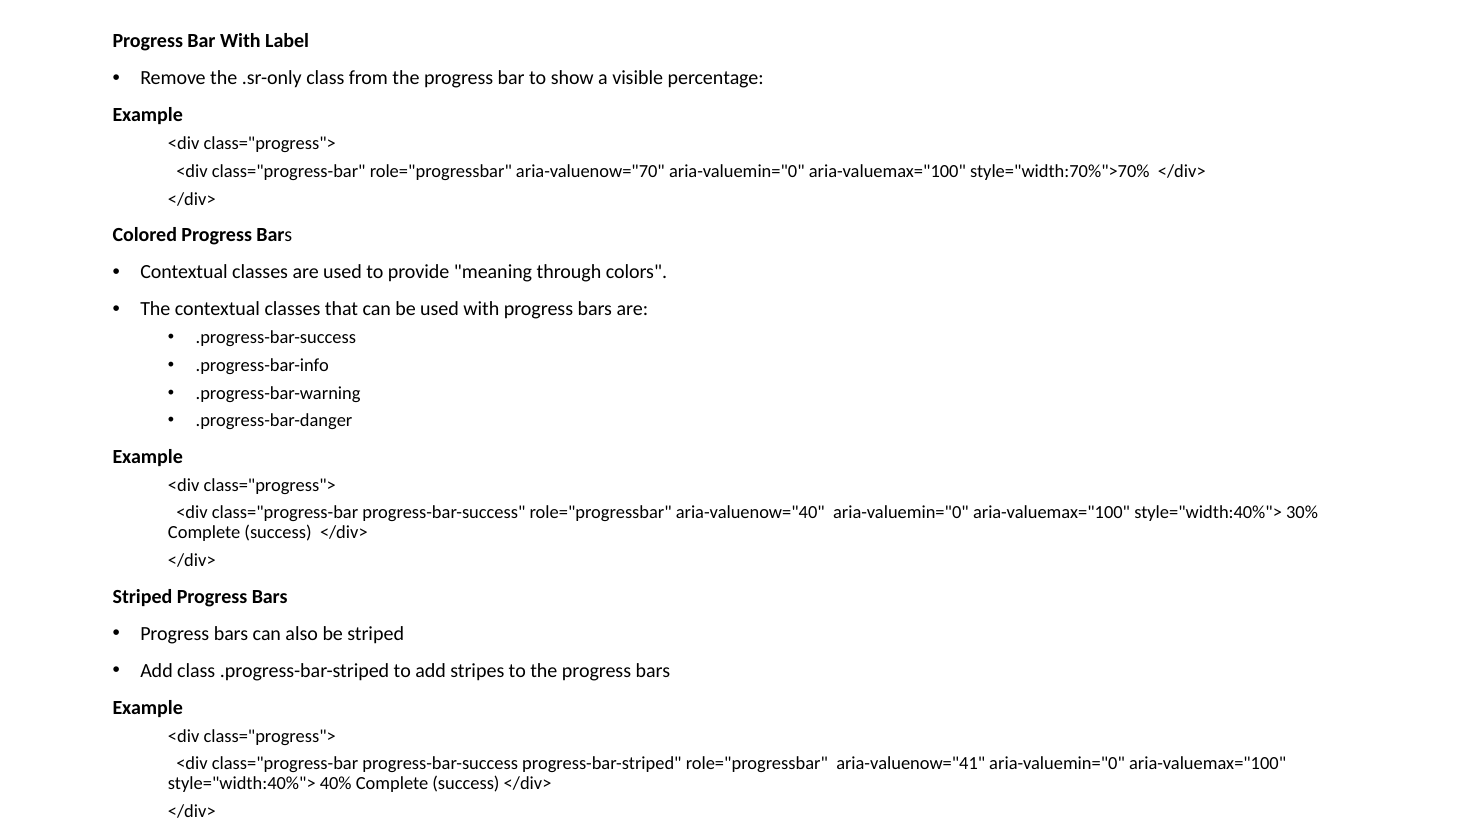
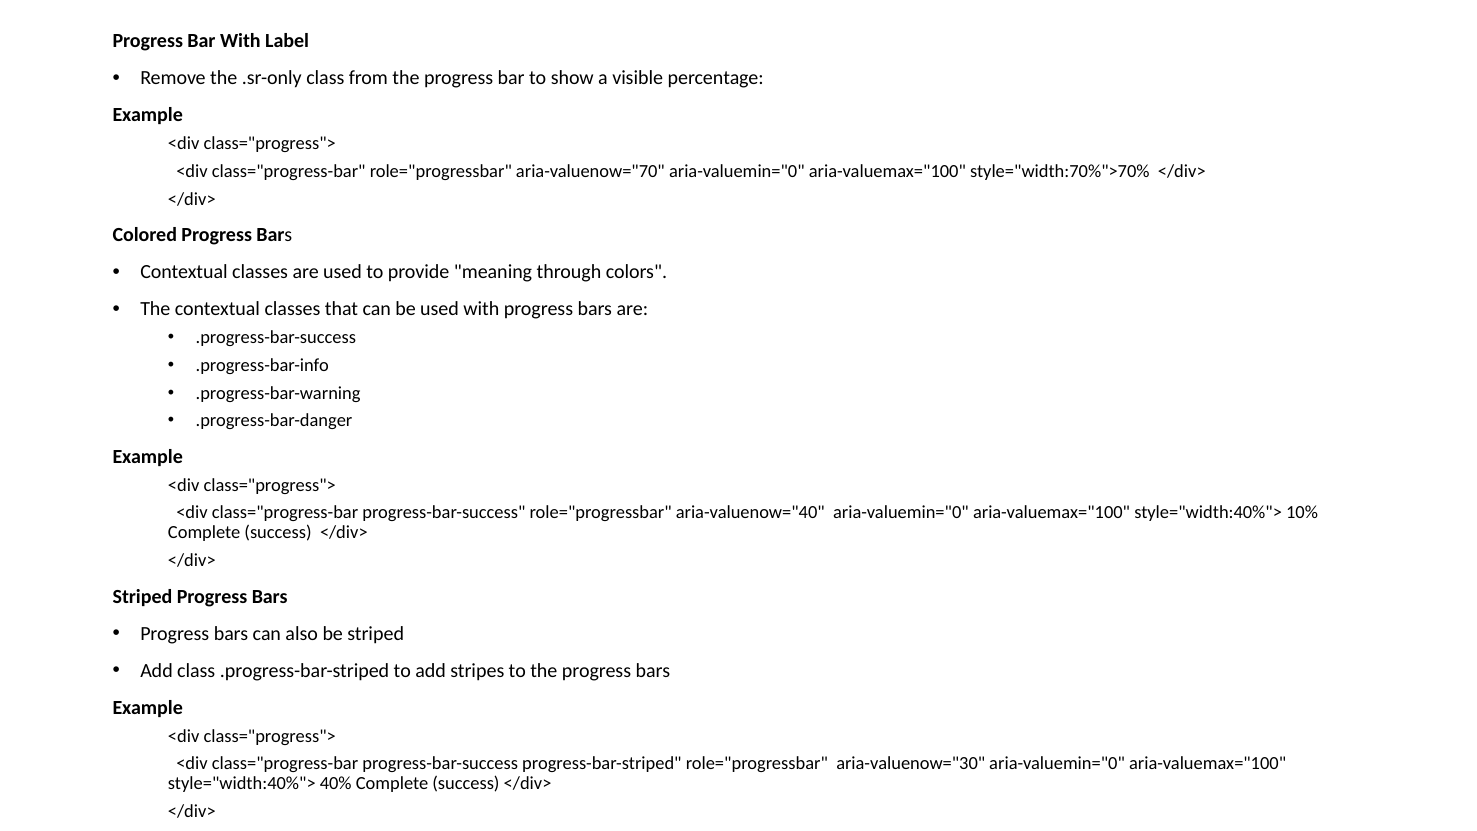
30%: 30% -> 10%
aria-valuenow="41: aria-valuenow="41 -> aria-valuenow="30
